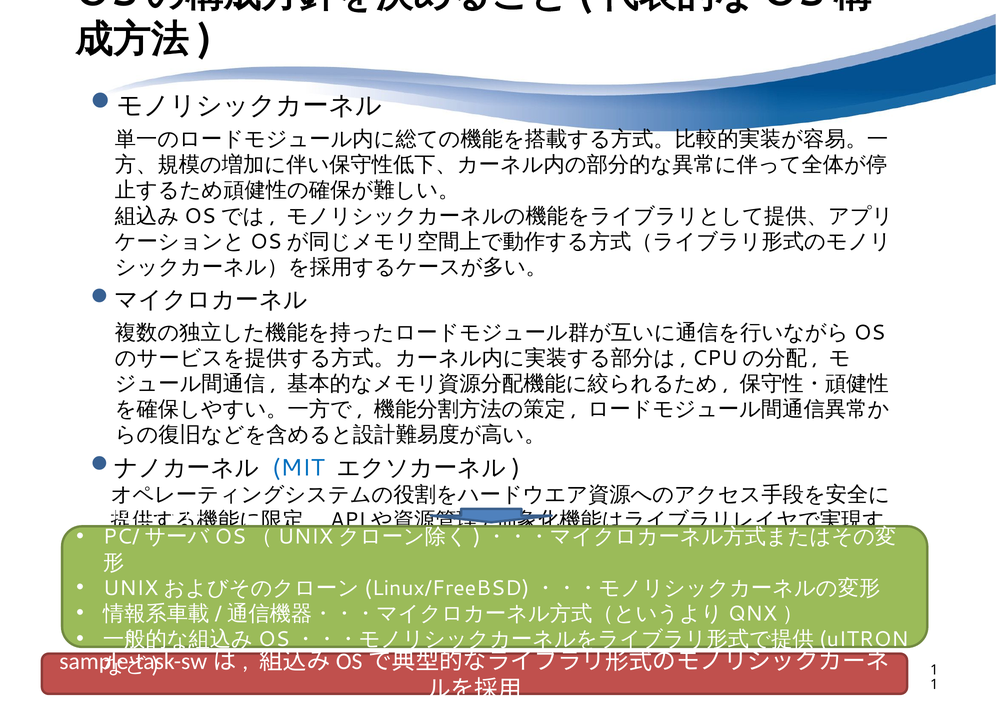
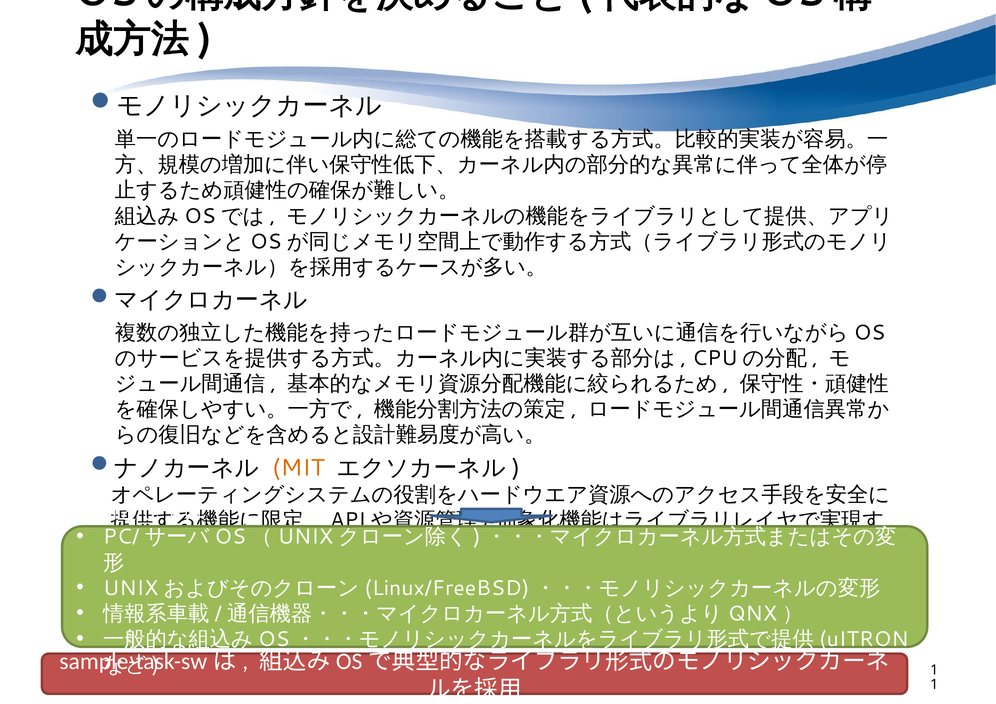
MIT colour: blue -> orange
